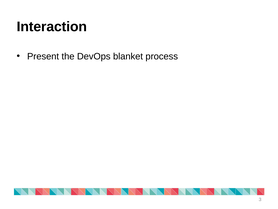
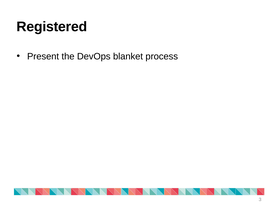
Interaction: Interaction -> Registered
